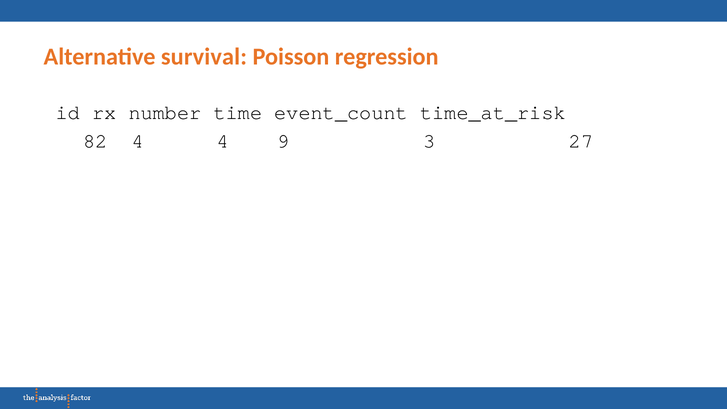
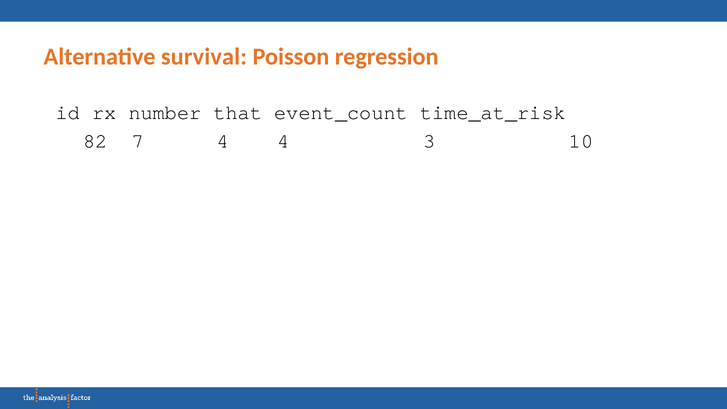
time: time -> that
82 4: 4 -> 7
4 9: 9 -> 4
27: 27 -> 10
